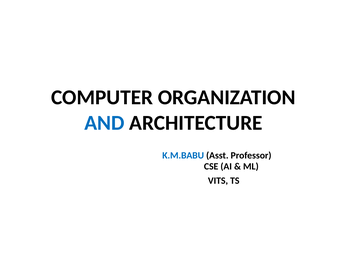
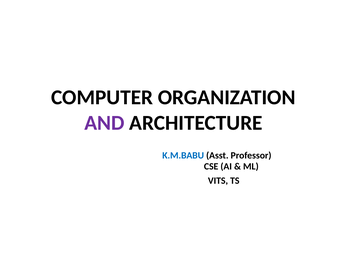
AND colour: blue -> purple
